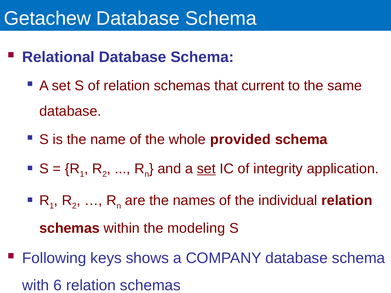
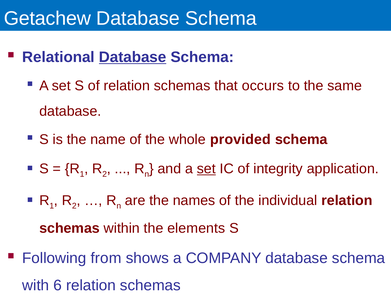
Database at (133, 57) underline: none -> present
current: current -> occurs
modeling: modeling -> elements
keys: keys -> from
